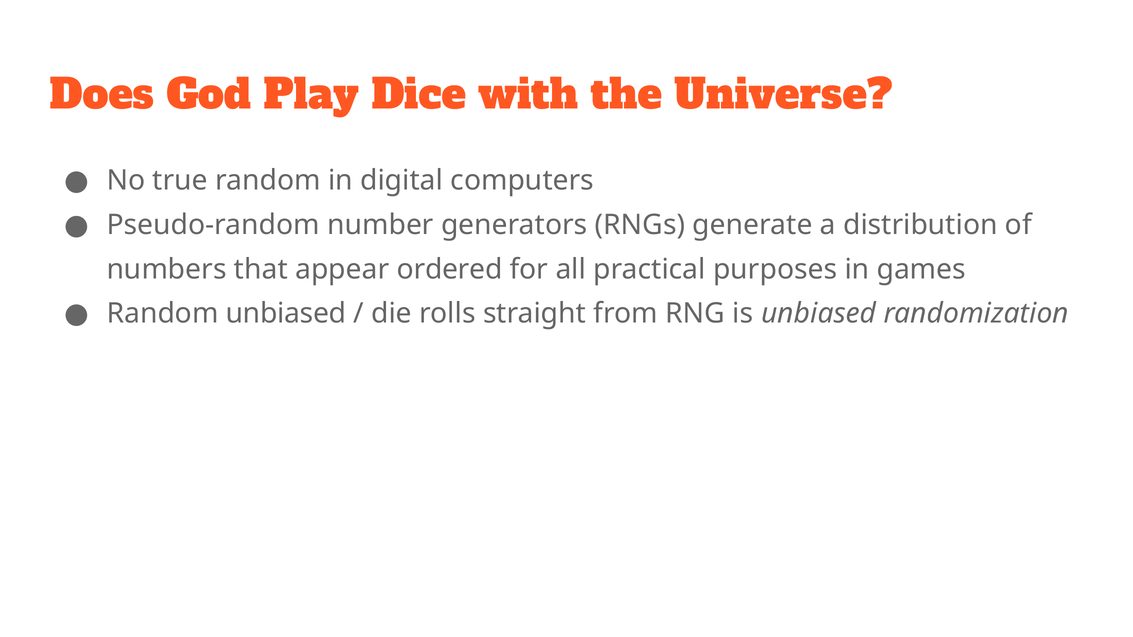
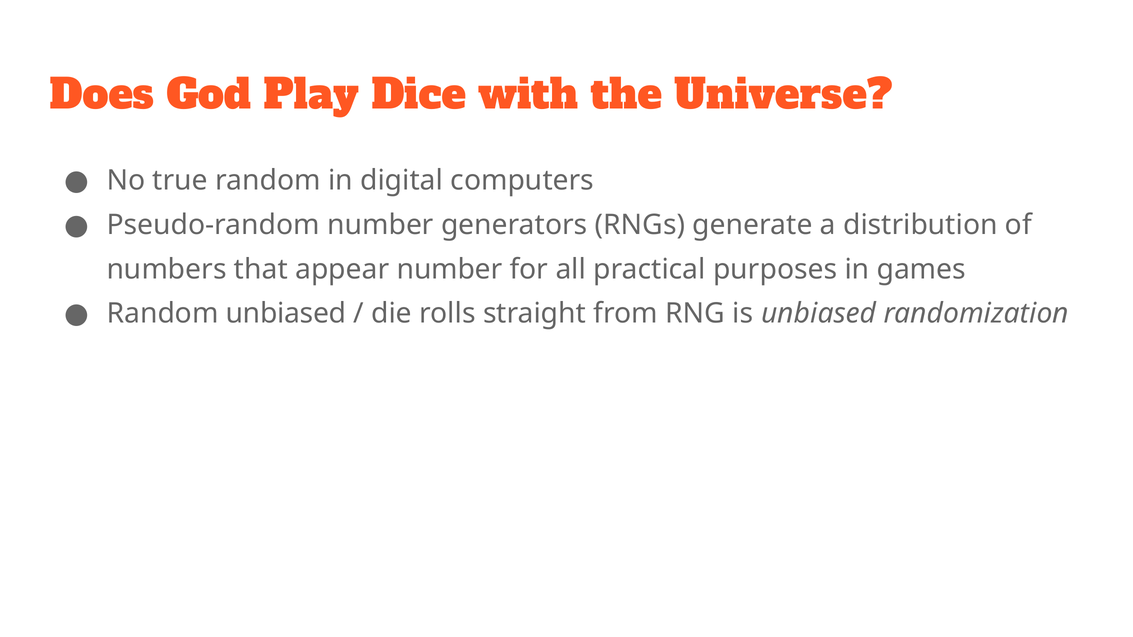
appear ordered: ordered -> number
